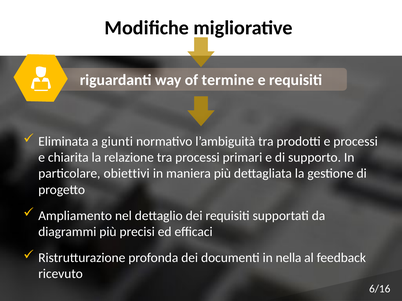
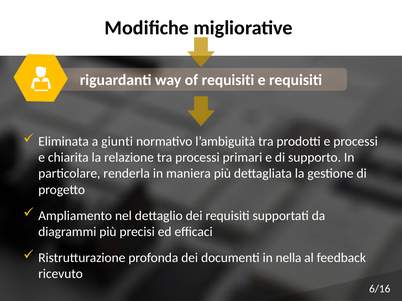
of termine: termine -> requisiti
obiettivi: obiettivi -> renderla
